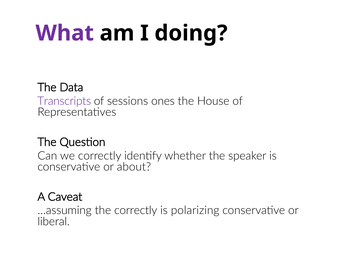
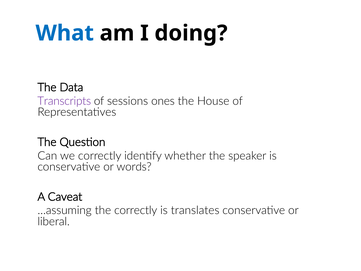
What colour: purple -> blue
about: about -> words
polarizing: polarizing -> translates
